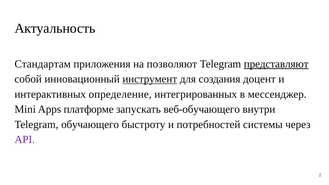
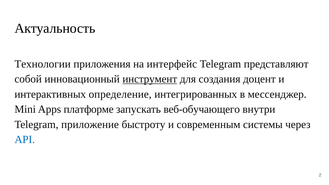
Стандартам: Стандартам -> Технологии
позволяют: позволяют -> интерфейс
представляют underline: present -> none
обучающего: обучающего -> приложение
потребностей: потребностей -> современным
API colour: purple -> blue
